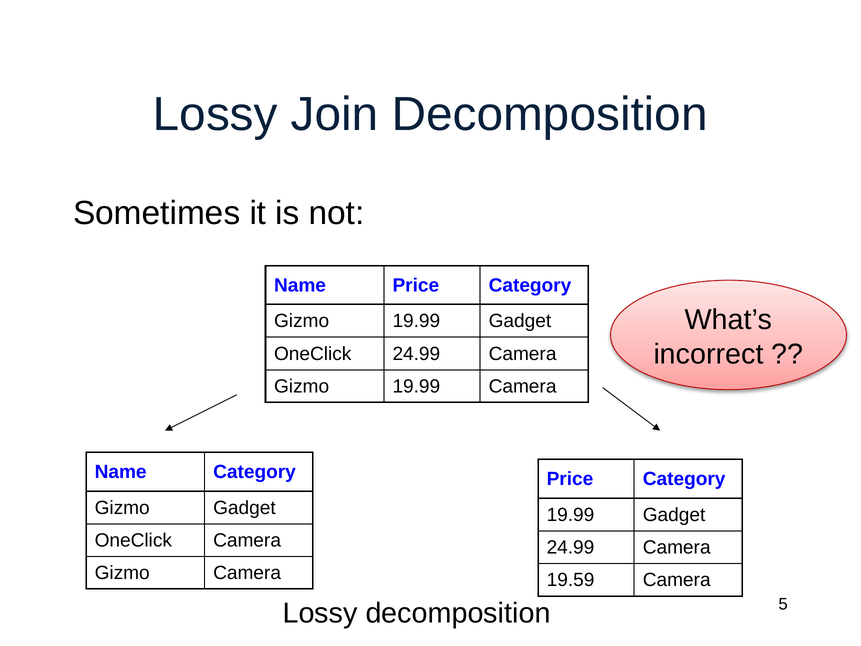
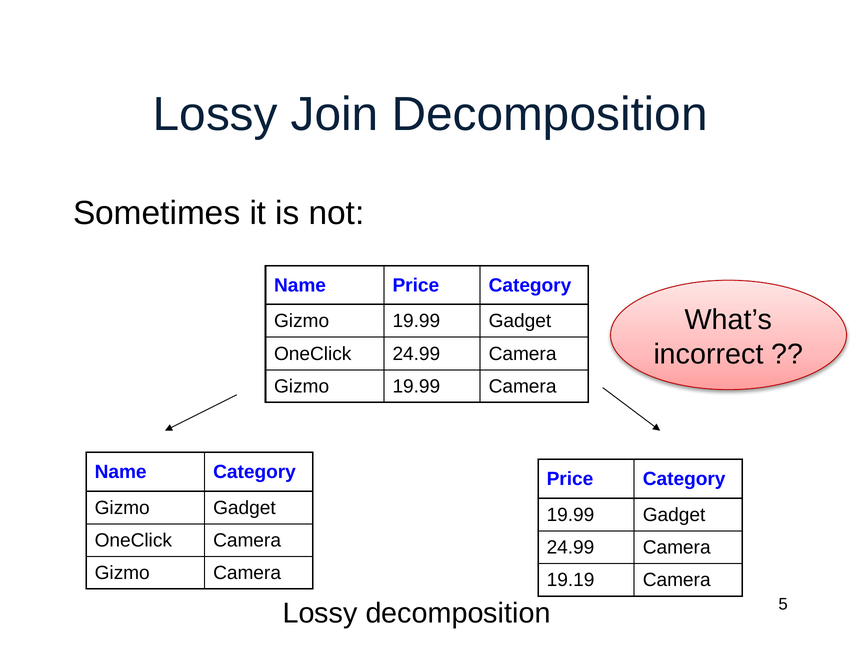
19.59: 19.59 -> 19.19
